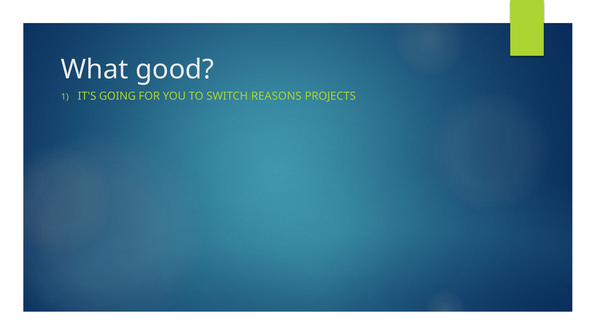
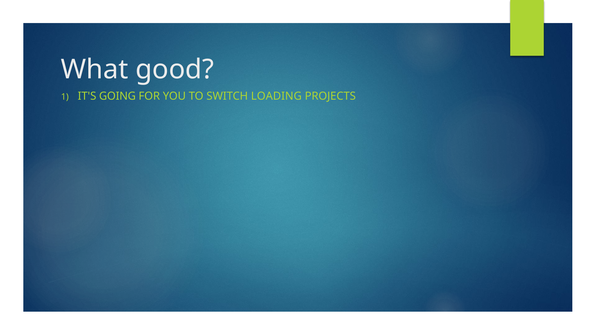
REASONS: REASONS -> LOADING
